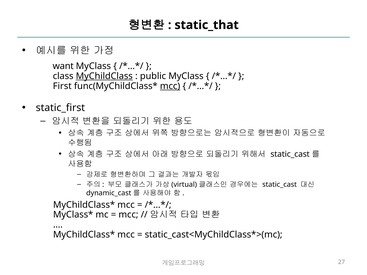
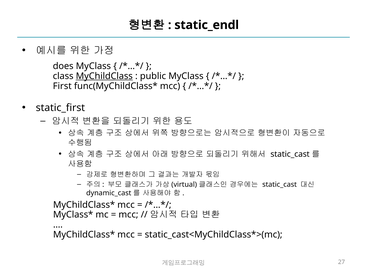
static_that: static_that -> static_endl
want: want -> does
mcc at (170, 86) underline: present -> none
